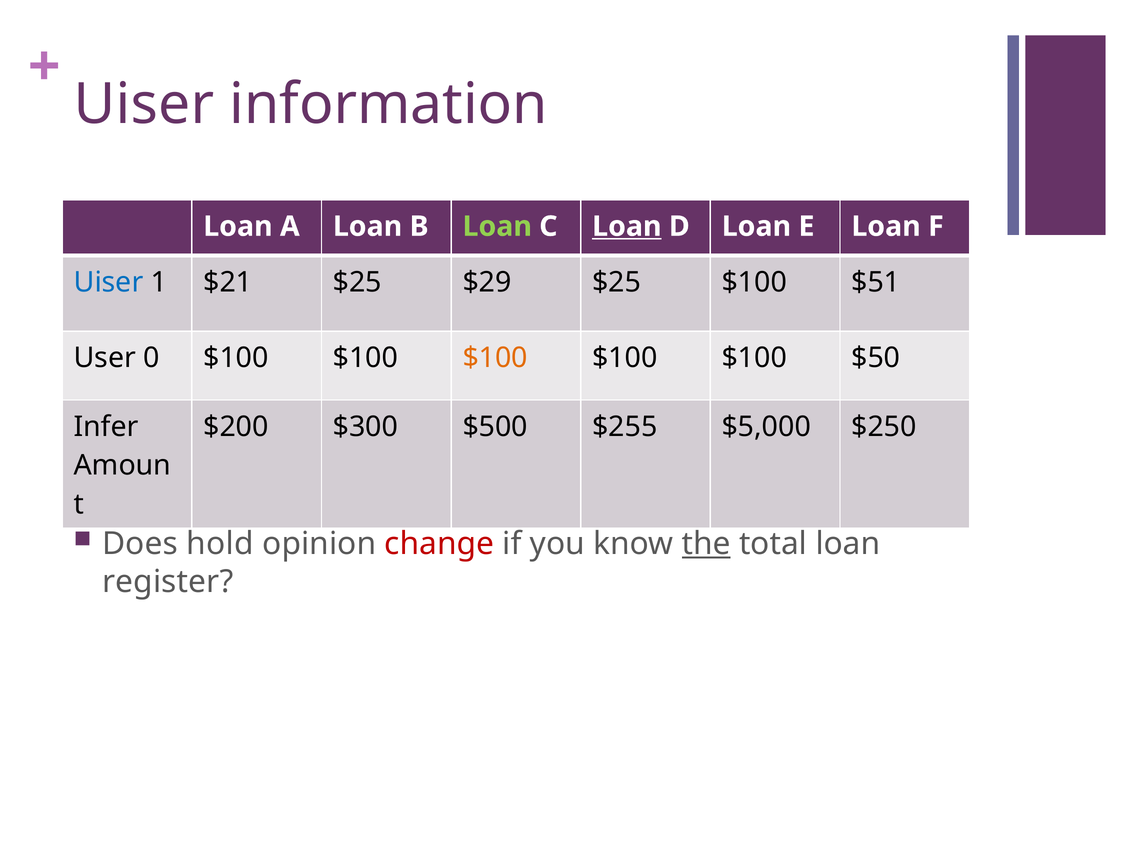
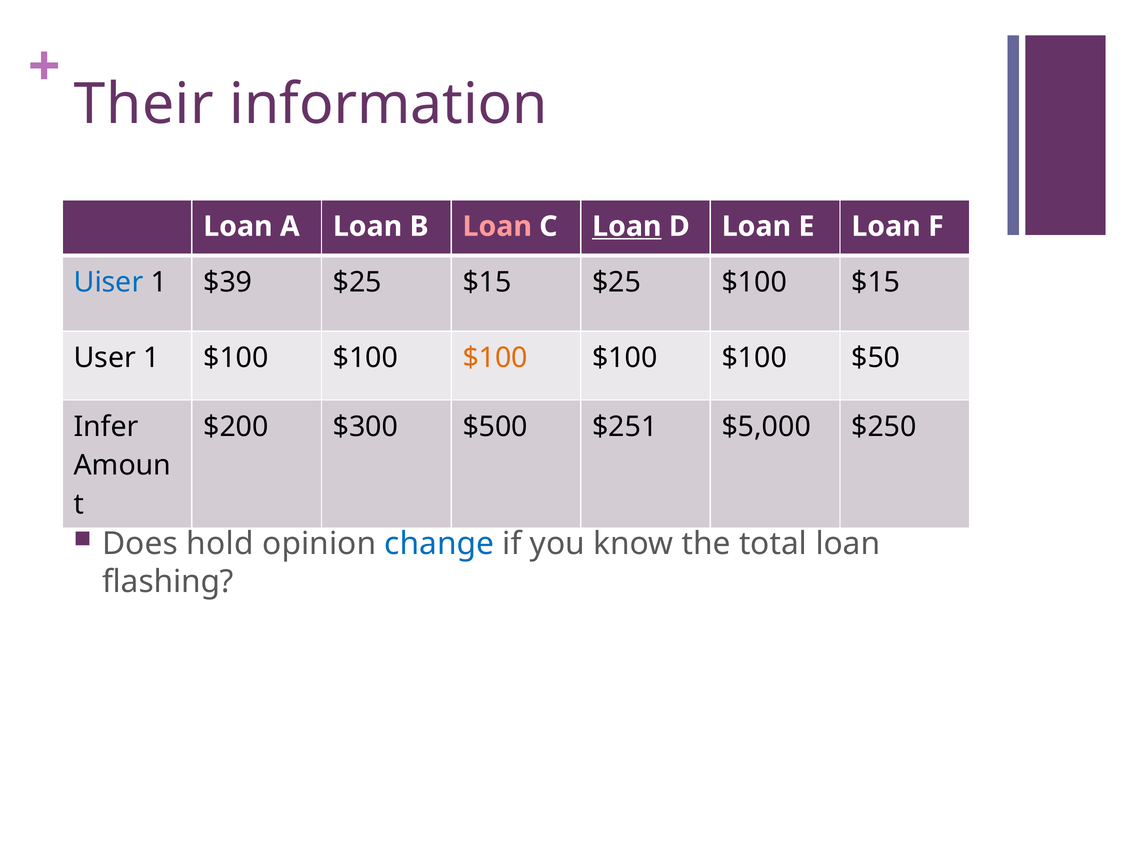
Uiser at (144, 104): Uiser -> Their
Loan at (497, 227) colour: light green -> pink
$21: $21 -> $39
$25 $29: $29 -> $15
$100 $51: $51 -> $15
User 0: 0 -> 1
$255: $255 -> $251
change colour: red -> blue
the underline: present -> none
register: register -> flashing
